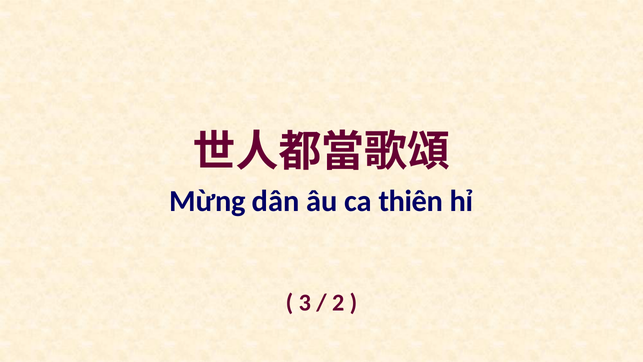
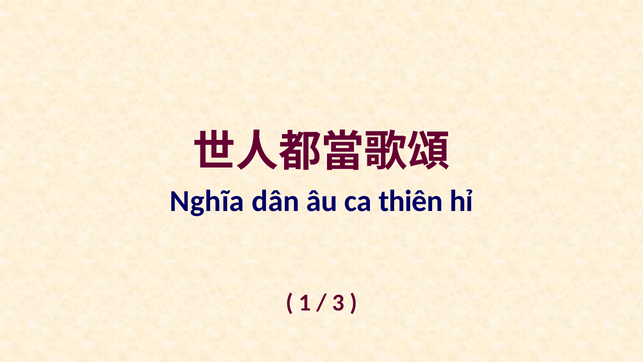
Mừng: Mừng -> Nghĩa
3: 3 -> 1
2: 2 -> 3
